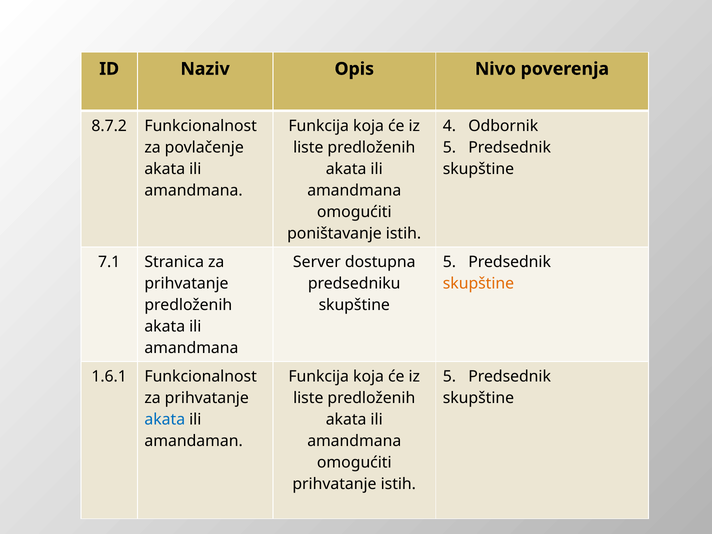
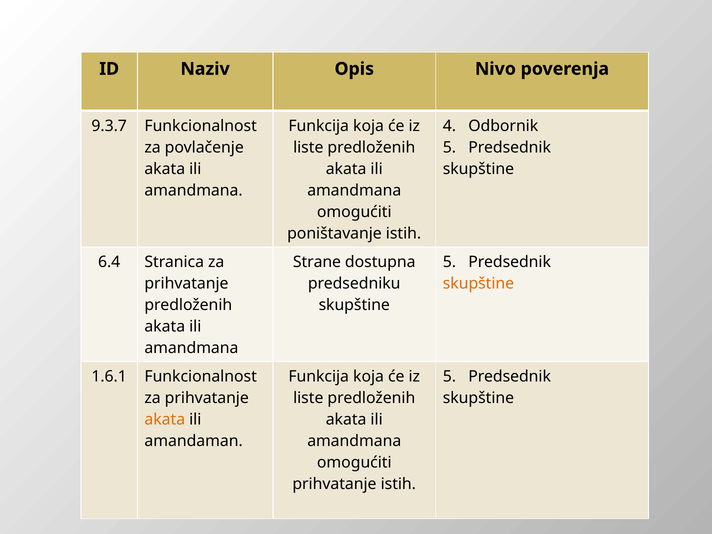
8.7.2: 8.7.2 -> 9.3.7
7.1: 7.1 -> 6.4
Server: Server -> Strane
akata at (165, 419) colour: blue -> orange
